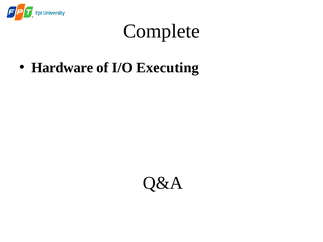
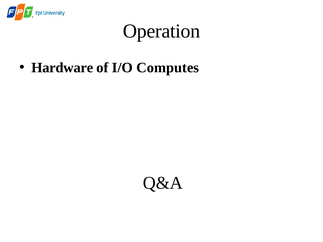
Complete: Complete -> Operation
Executing: Executing -> Computes
